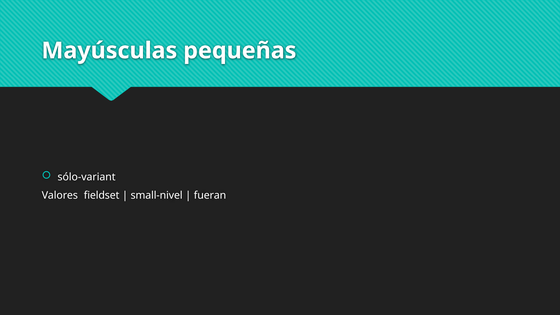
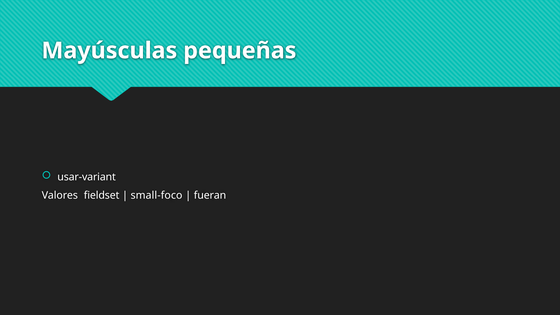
sólo-variant: sólo-variant -> usar-variant
small-nivel: small-nivel -> small-foco
